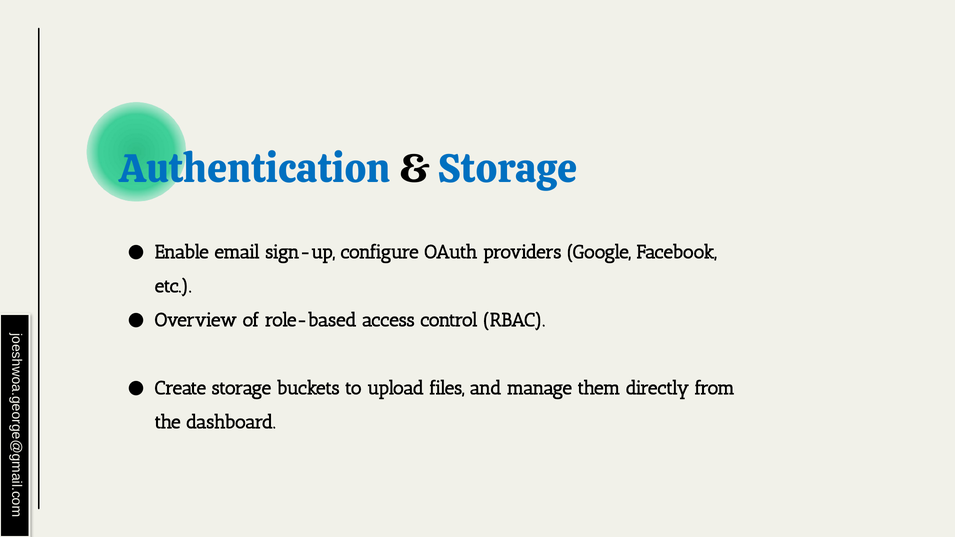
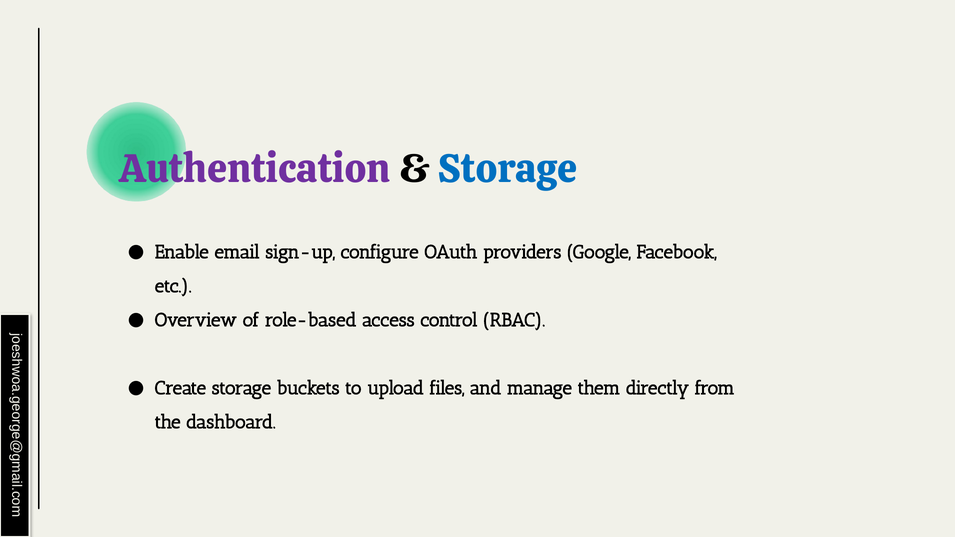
Authentication colour: blue -> purple
